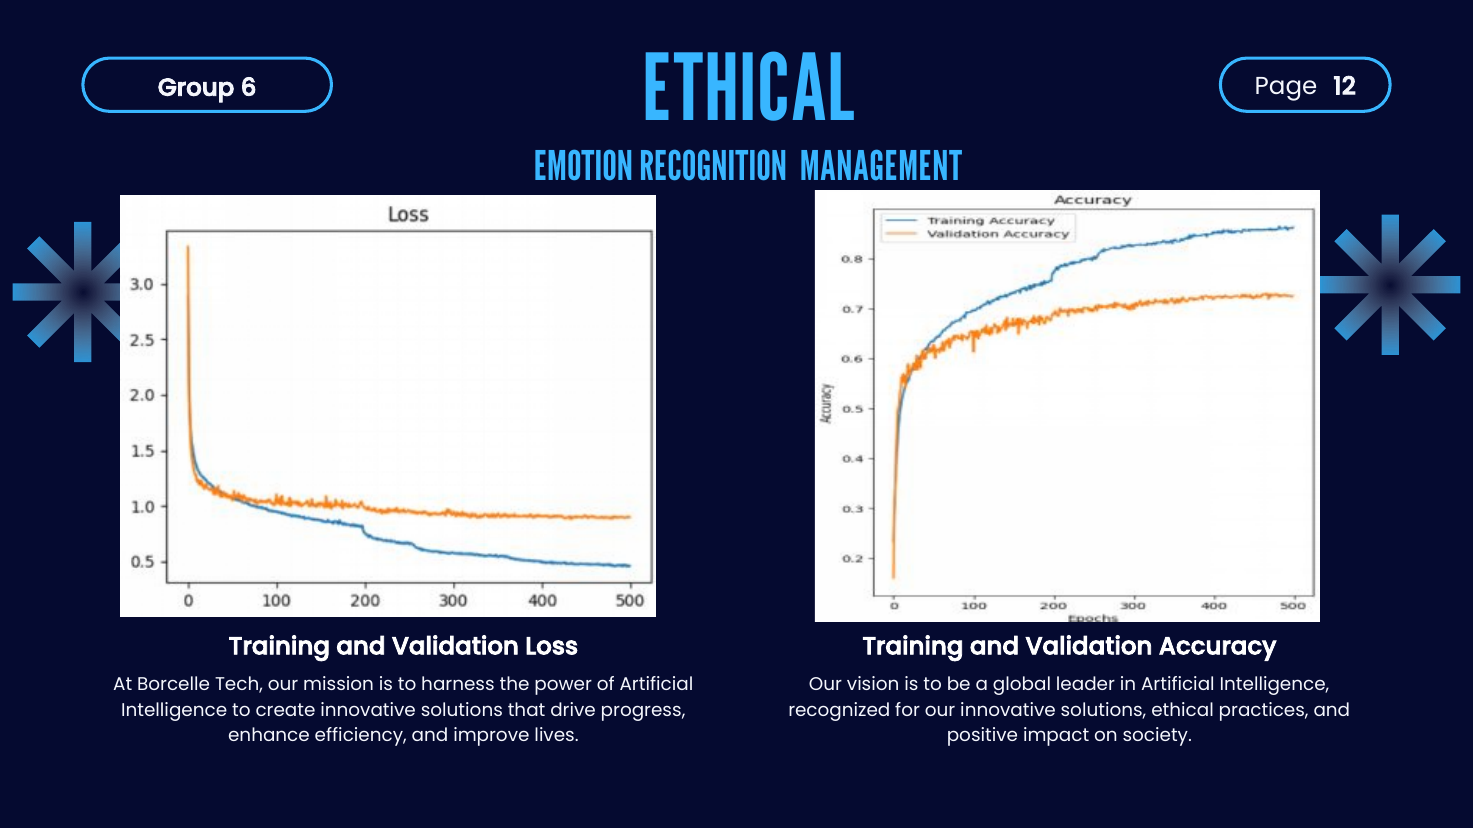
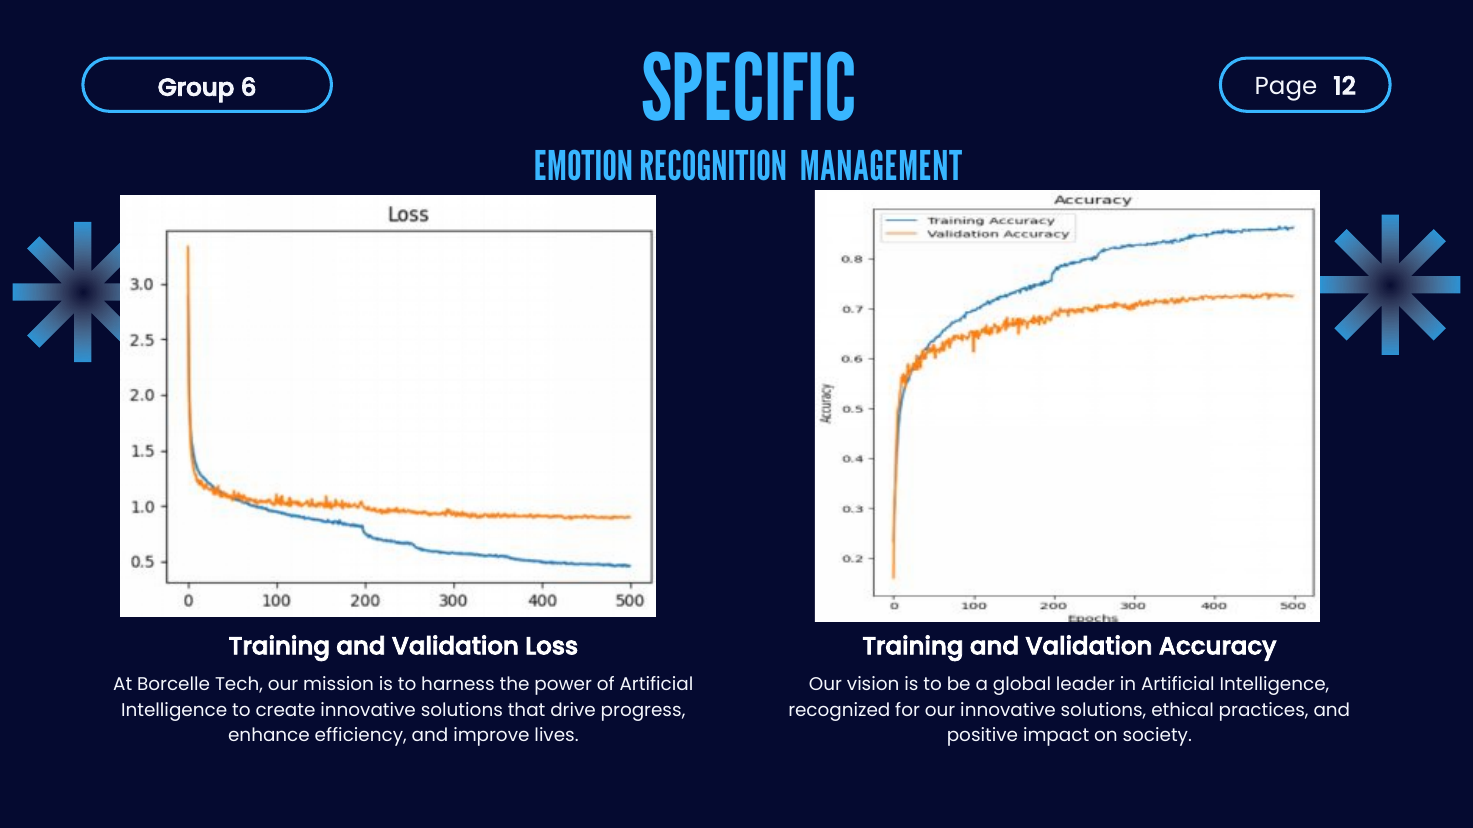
6 ETHICAL: ETHICAL -> SPECIFIC
